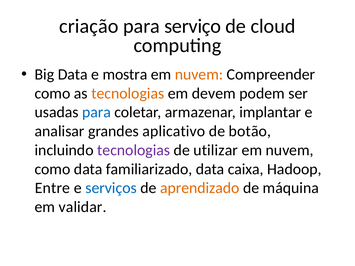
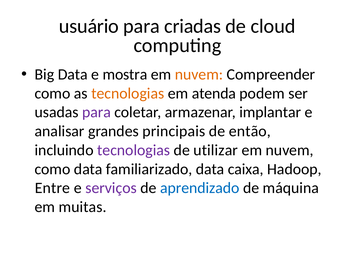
criação: criação -> usuário
serviço: serviço -> criadas
devem: devem -> atenda
para at (97, 112) colour: blue -> purple
aplicativo: aplicativo -> principais
botão: botão -> então
serviços colour: blue -> purple
aprendizado colour: orange -> blue
validar: validar -> muitas
